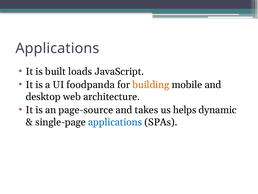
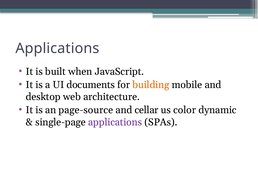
loads: loads -> when
foodpanda: foodpanda -> documents
takes: takes -> cellar
helps: helps -> color
applications at (115, 122) colour: blue -> purple
